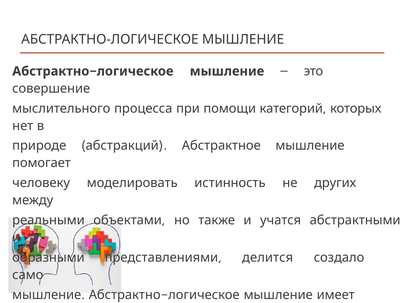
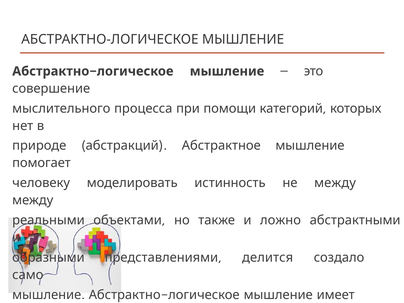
не других: других -> между
учатся: учатся -> ложно
